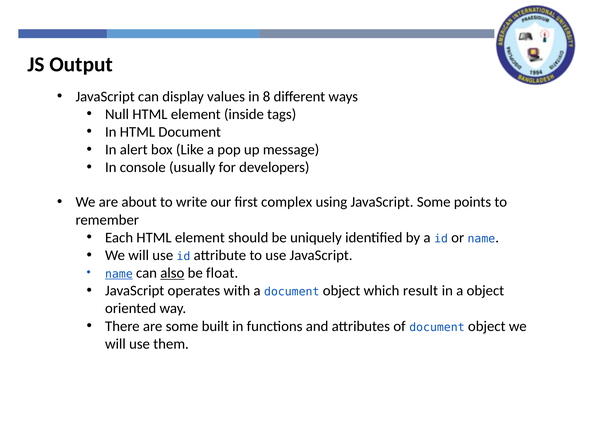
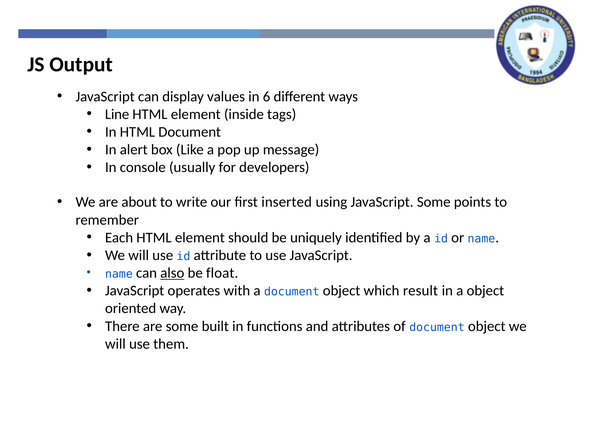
8: 8 -> 6
Null: Null -> Line
complex: complex -> inserted
name at (119, 274) underline: present -> none
